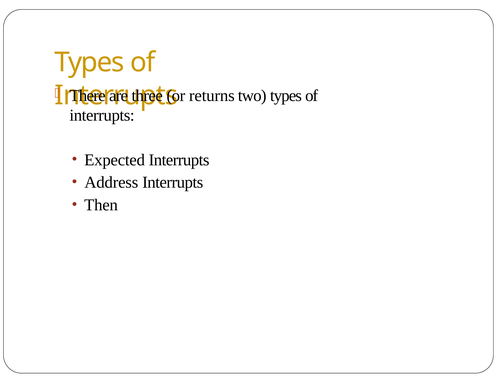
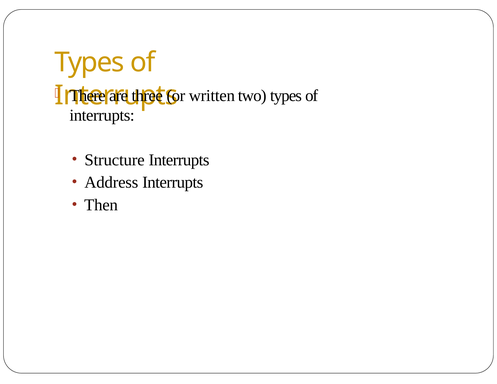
returns: returns -> written
Expected: Expected -> Structure
